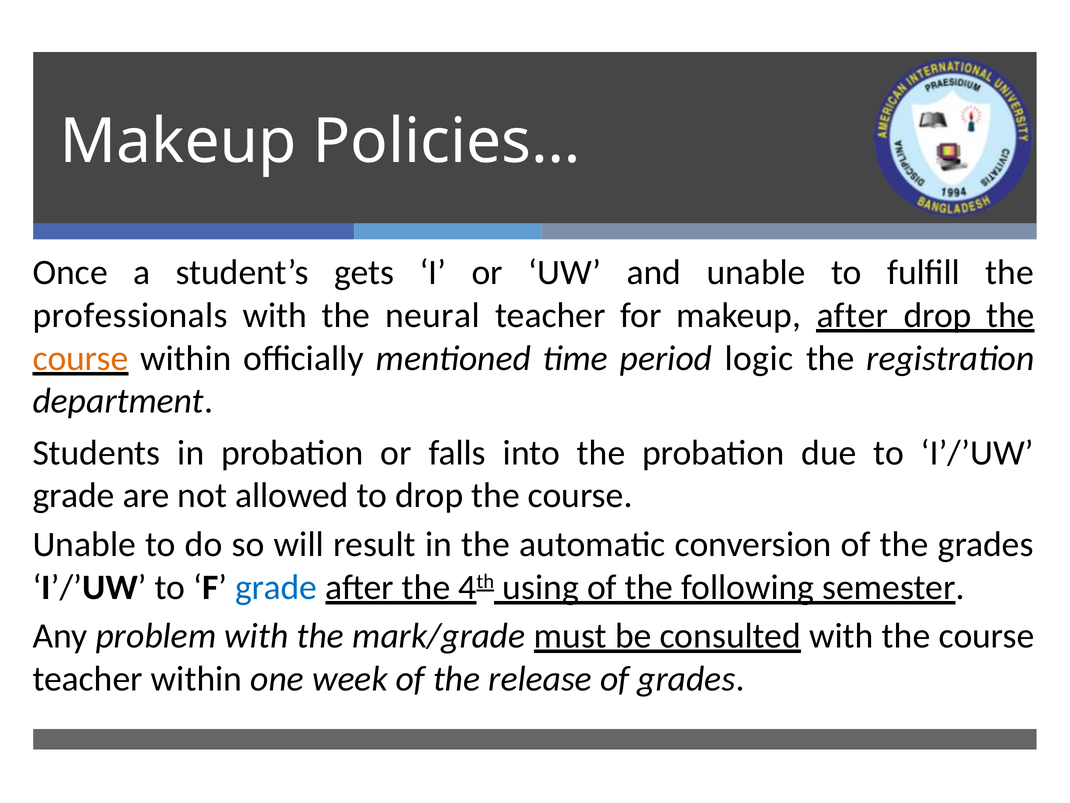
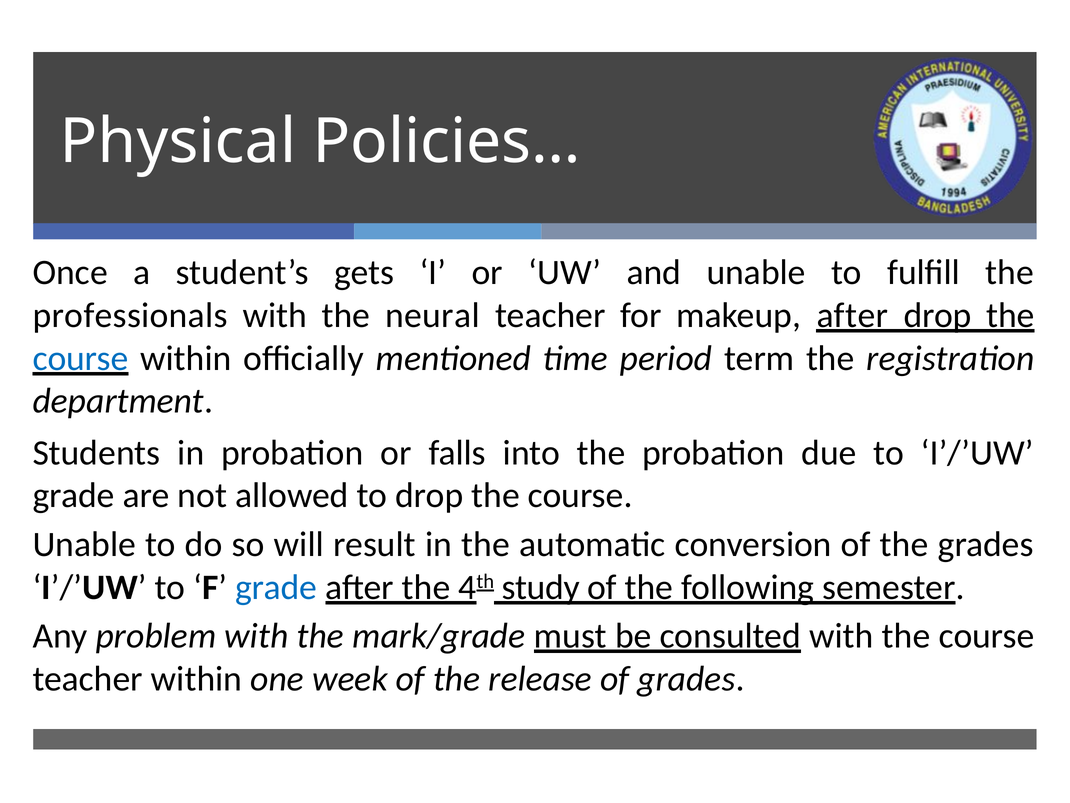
Makeup at (178, 141): Makeup -> Physical
course at (81, 358) colour: orange -> blue
logic: logic -> term
using: using -> study
